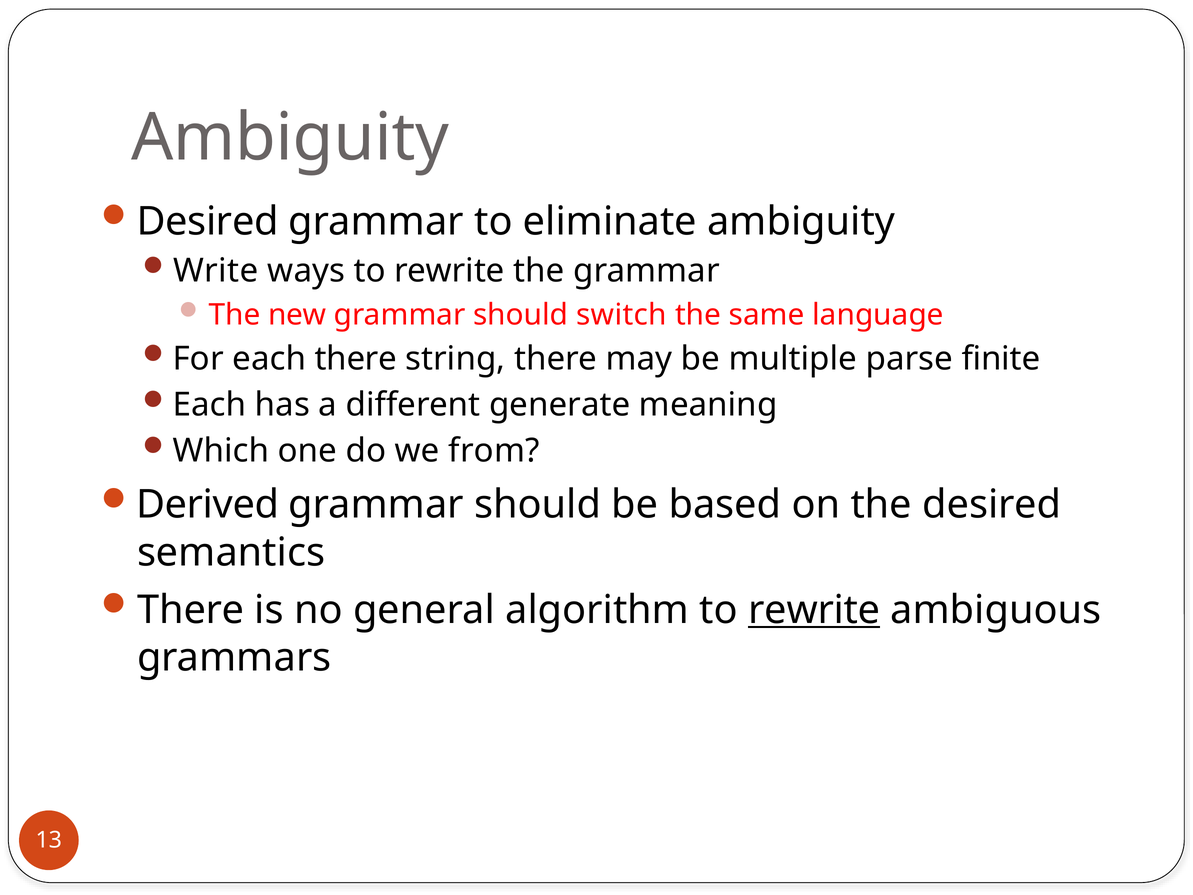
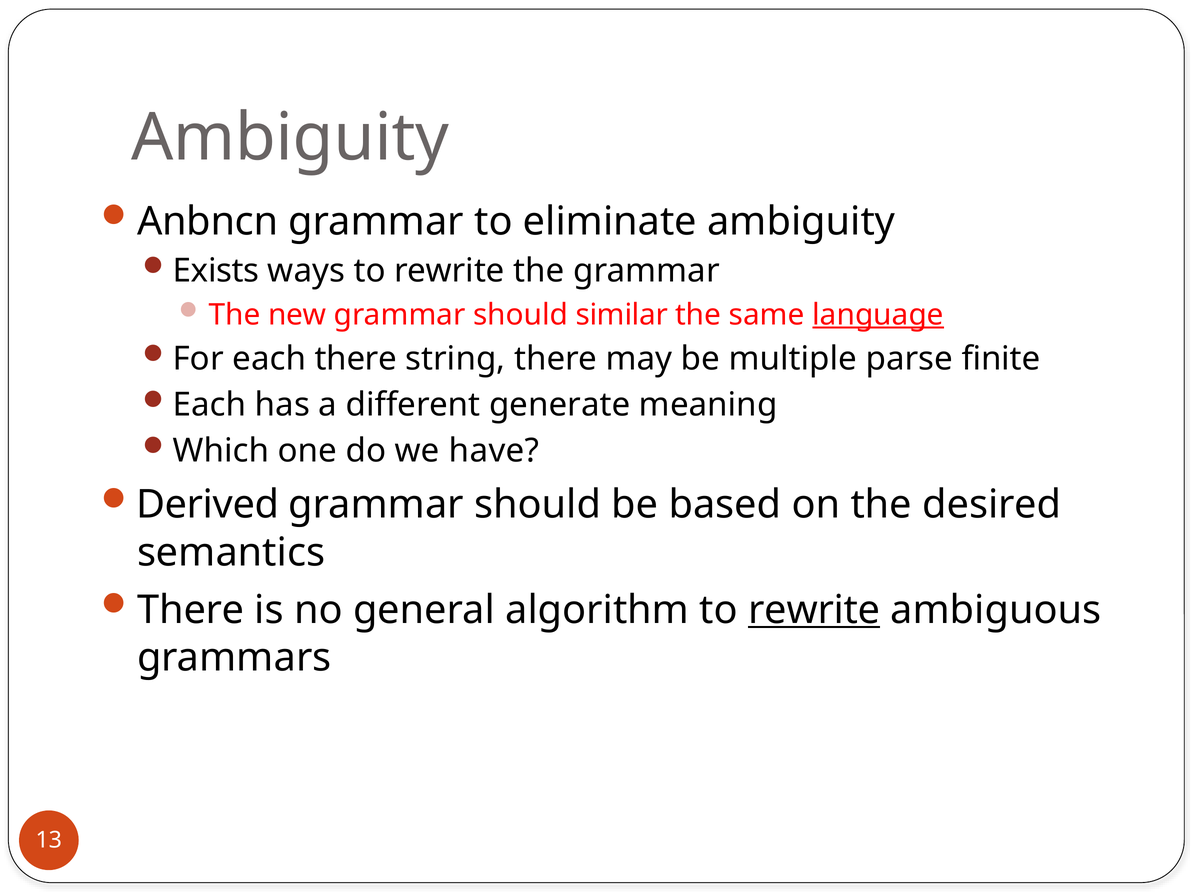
Desired at (208, 221): Desired -> Anbncn
Write: Write -> Exists
switch: switch -> similar
language underline: none -> present
from: from -> have
